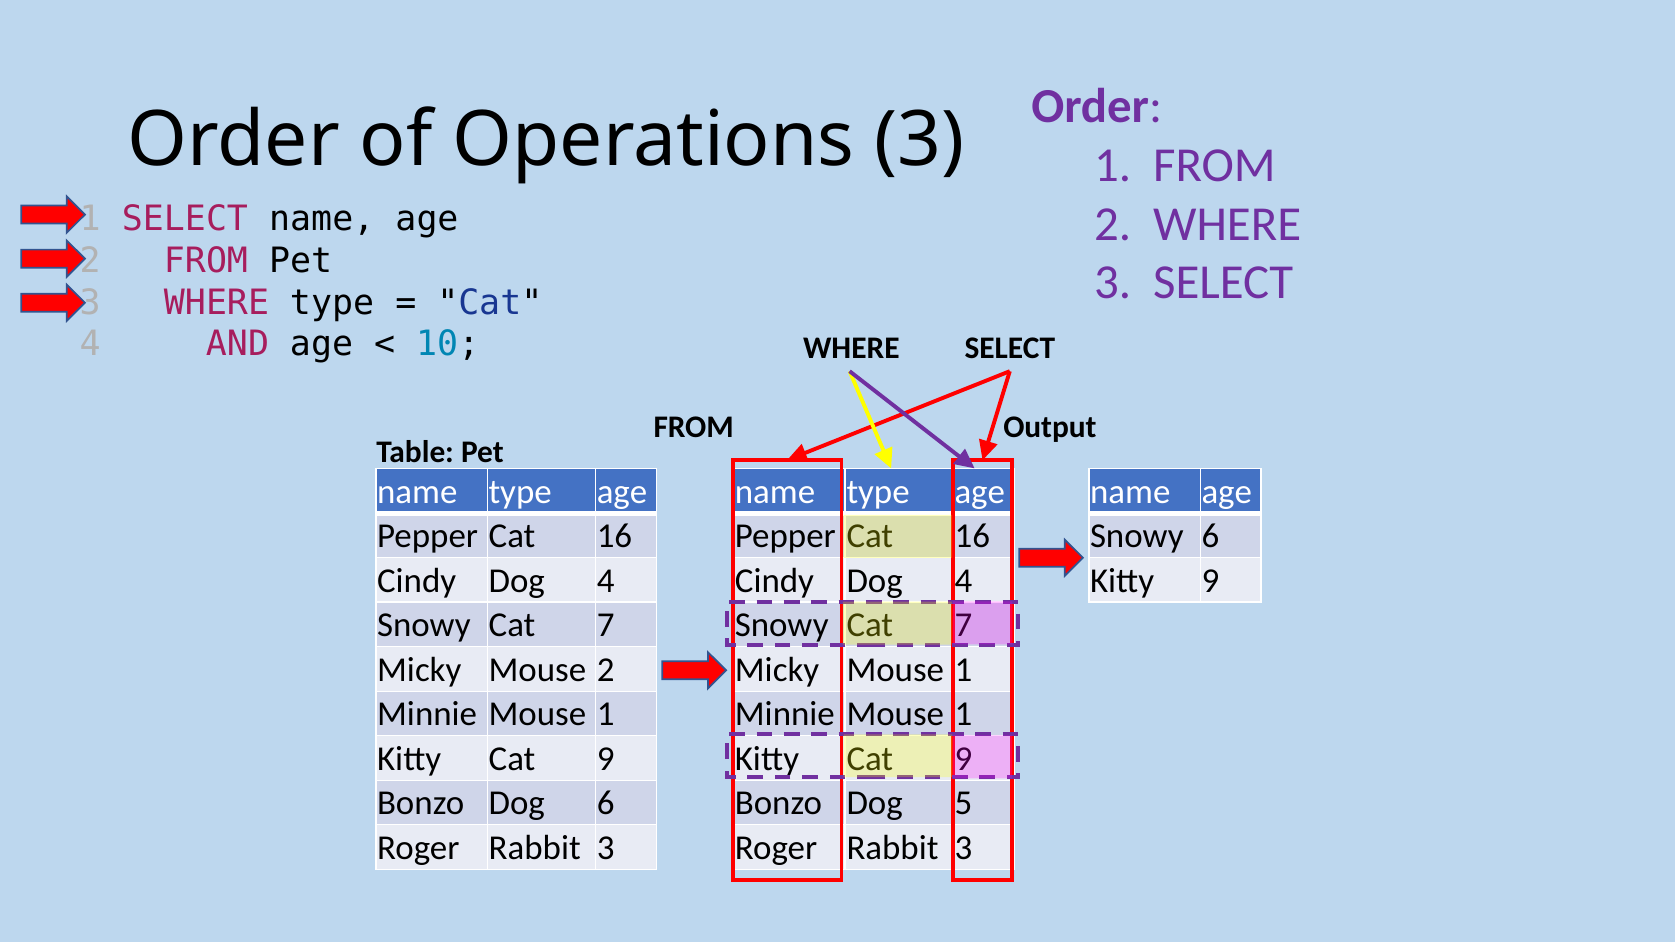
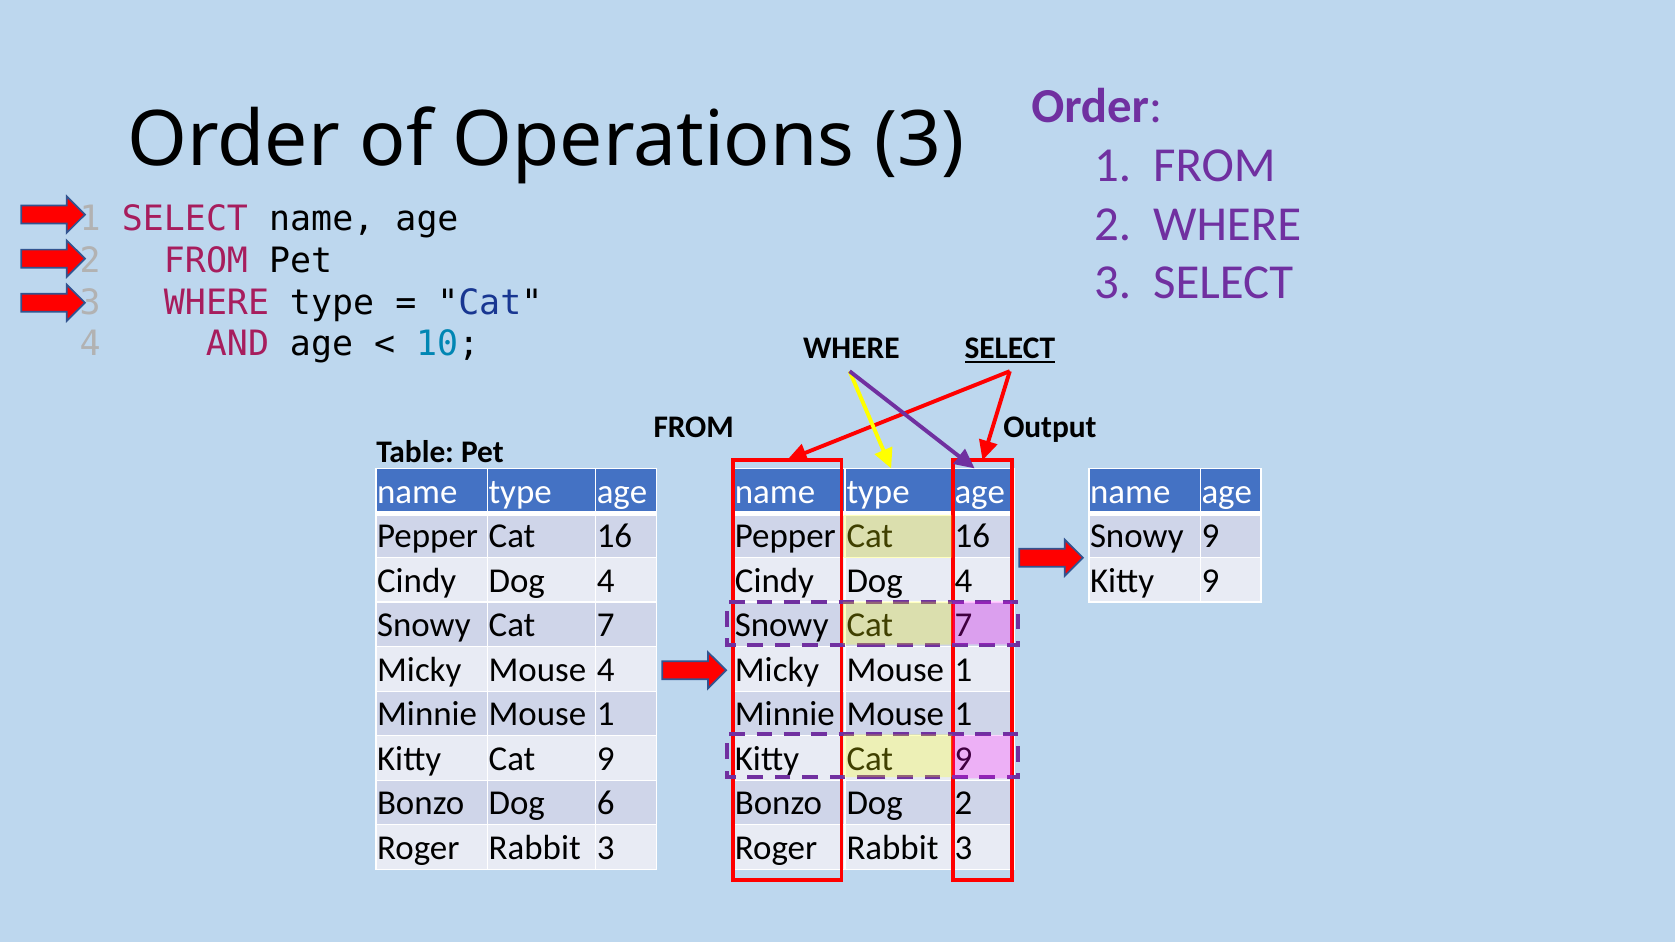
SELECT at (1010, 348) underline: none -> present
Snowy 6: 6 -> 9
Mouse 2: 2 -> 4
Dog 5: 5 -> 2
